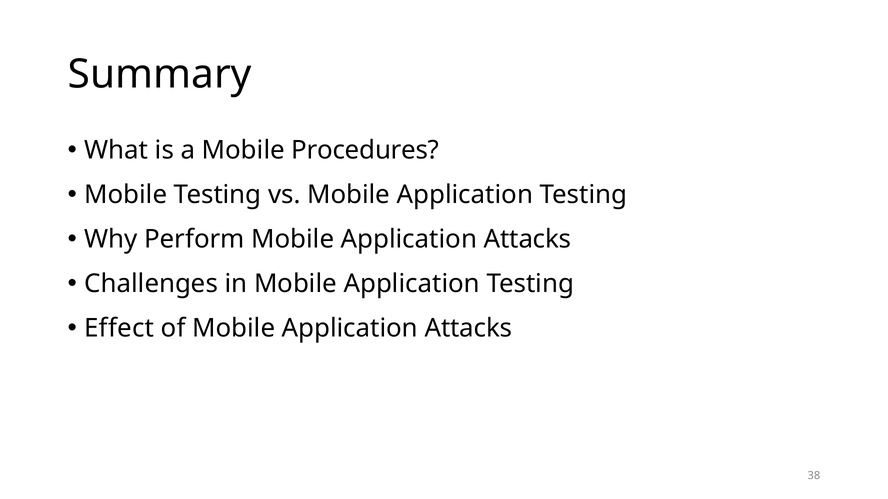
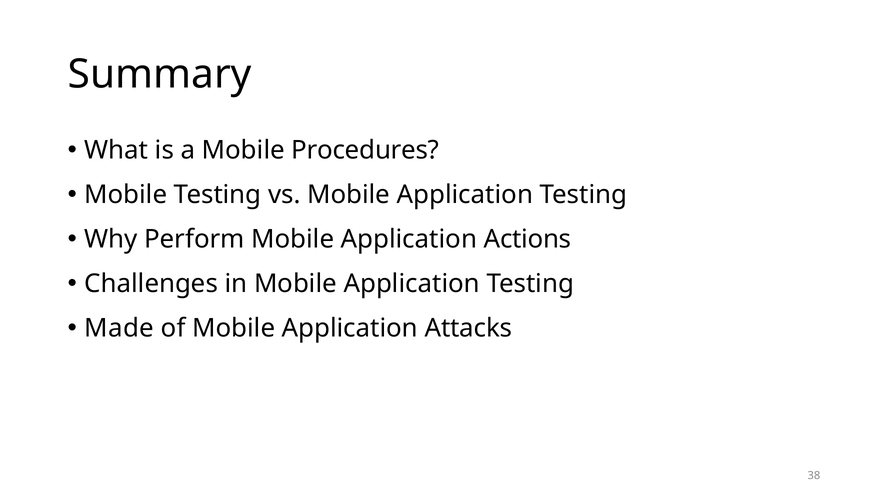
Perform Mobile Application Attacks: Attacks -> Actions
Effect: Effect -> Made
